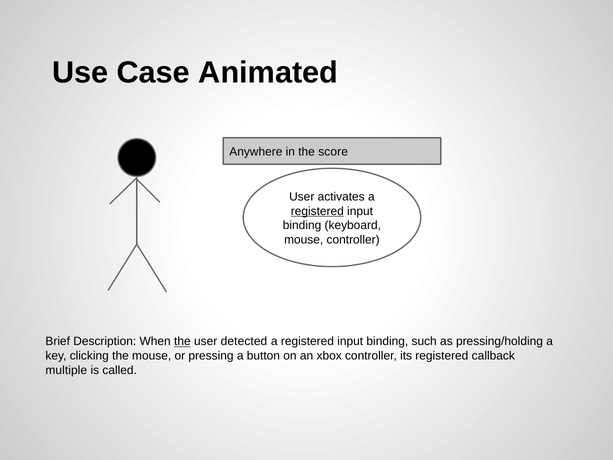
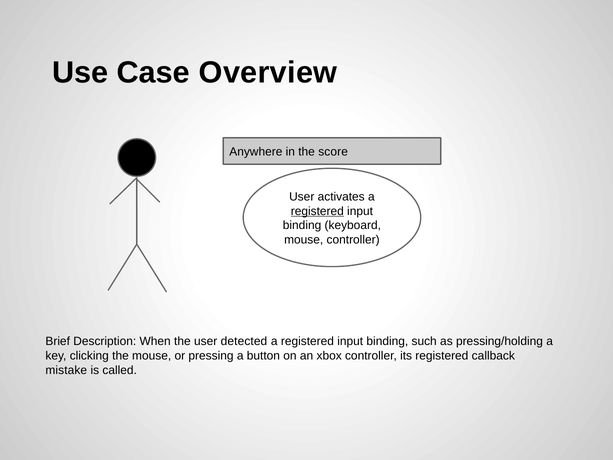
Animated: Animated -> Overview
the at (182, 341) underline: present -> none
multiple: multiple -> mistake
